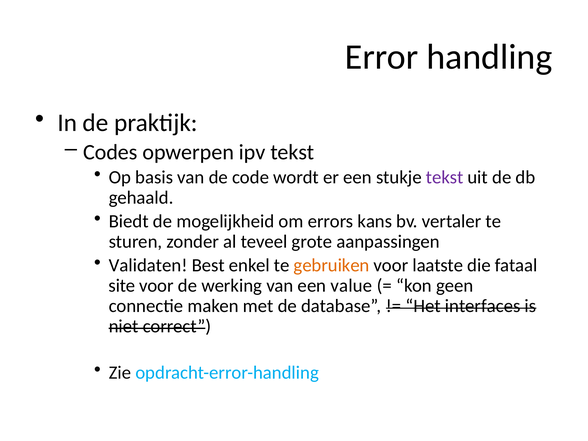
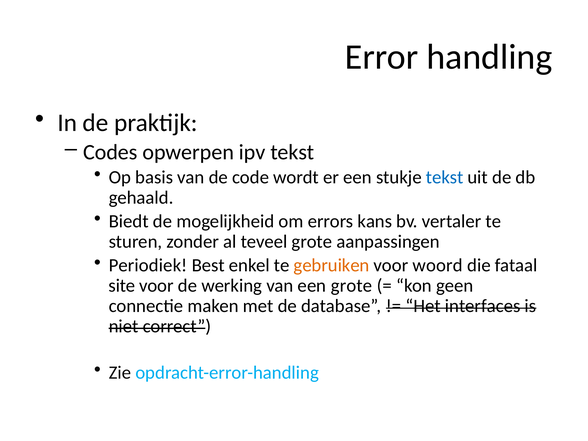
tekst at (445, 177) colour: purple -> blue
Validaten: Validaten -> Periodiek
laatste: laatste -> woord
een value: value -> grote
